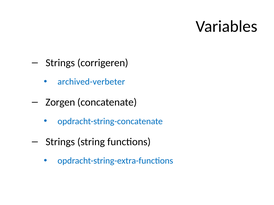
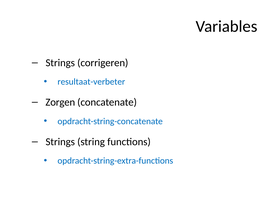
archived-verbeter: archived-verbeter -> resultaat-verbeter
